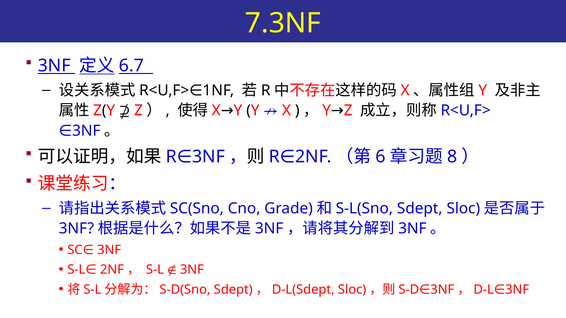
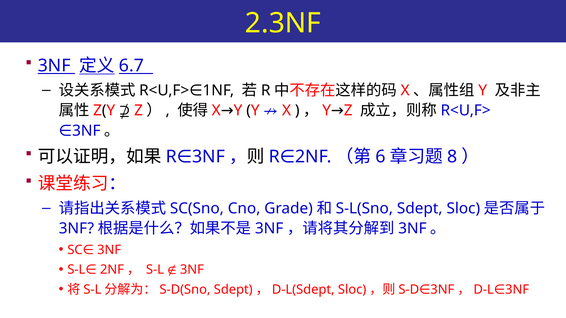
7.3NF: 7.3NF -> 2.3NF
